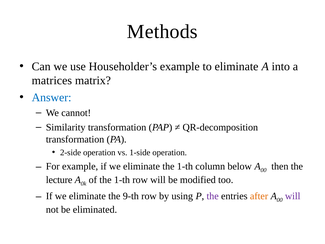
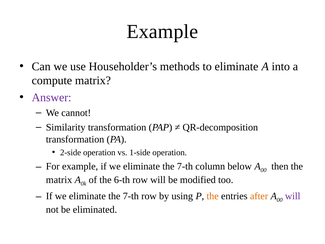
Methods at (162, 31): Methods -> Example
Householder’s example: example -> methods
matrices: matrices -> compute
Answer colour: blue -> purple
1-th at (185, 166): 1-th -> 7-th
lecture at (59, 180): lecture -> matrix
of the 1-th: 1-th -> 6-th
9-th at (131, 196): 9-th -> 7-th
the at (213, 196) colour: purple -> orange
